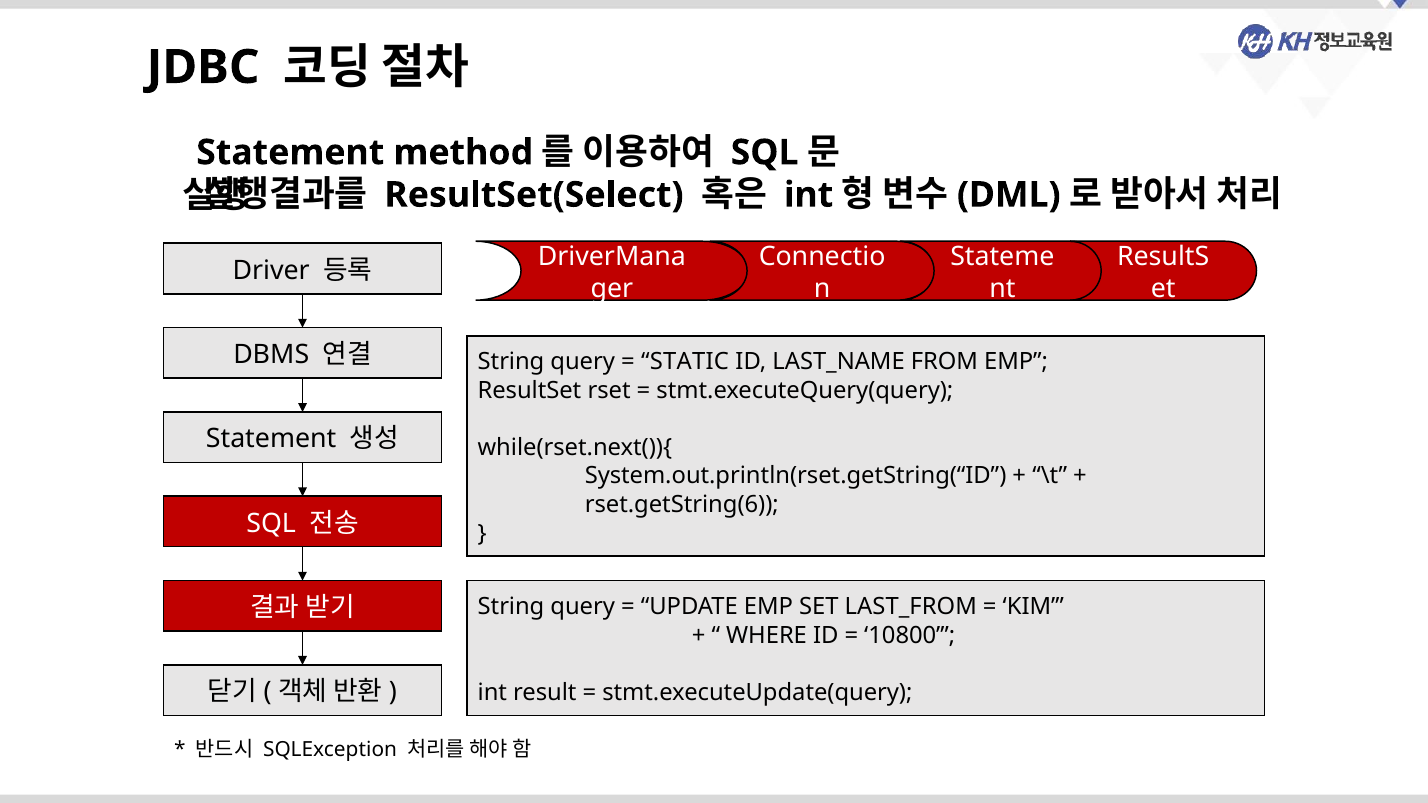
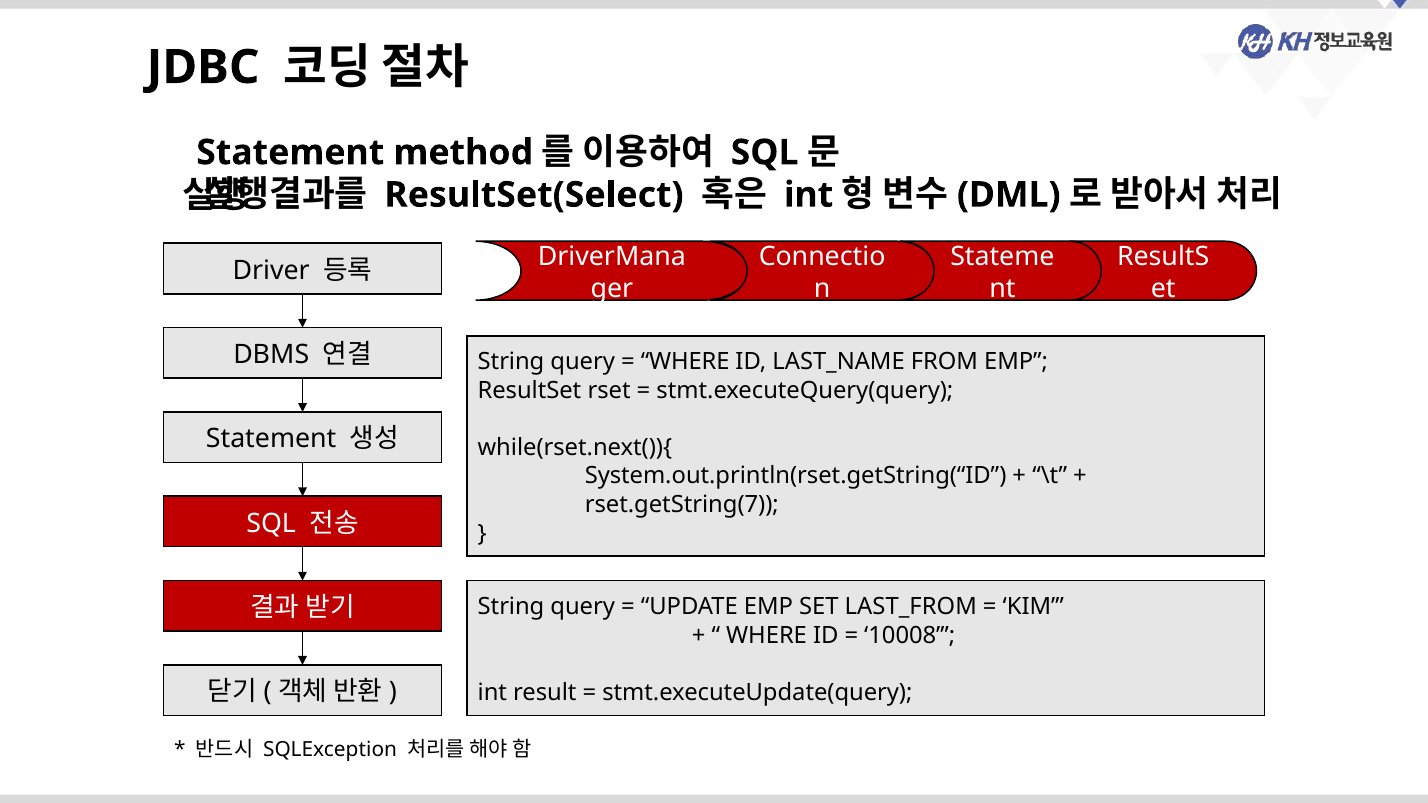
STATIC at (685, 362): STATIC -> WHERE
rset.getString(6: rset.getString(6 -> rset.getString(7
10800: 10800 -> 10008
